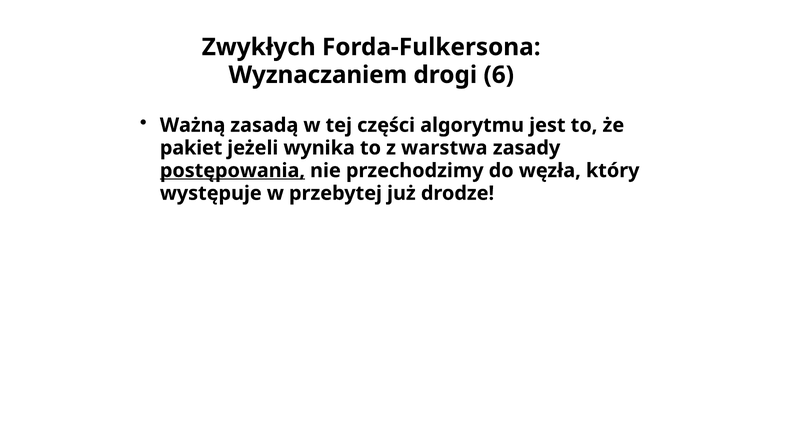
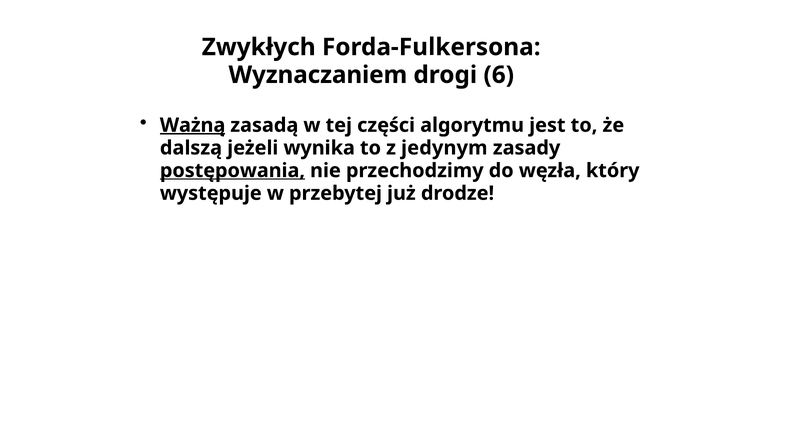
Ważną underline: none -> present
pakiet: pakiet -> dalszą
warstwa: warstwa -> jedynym
